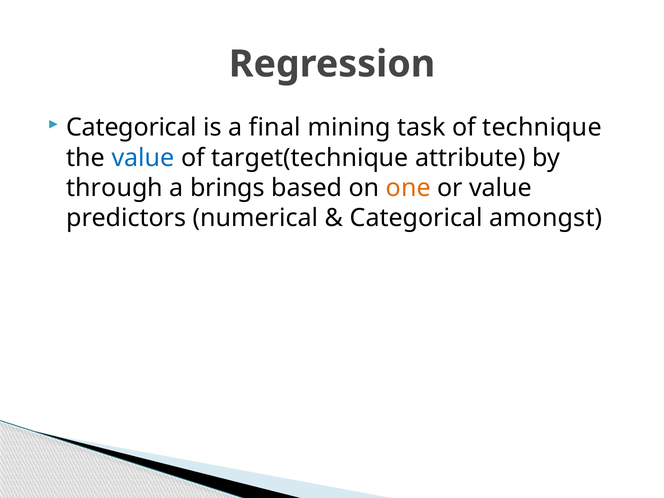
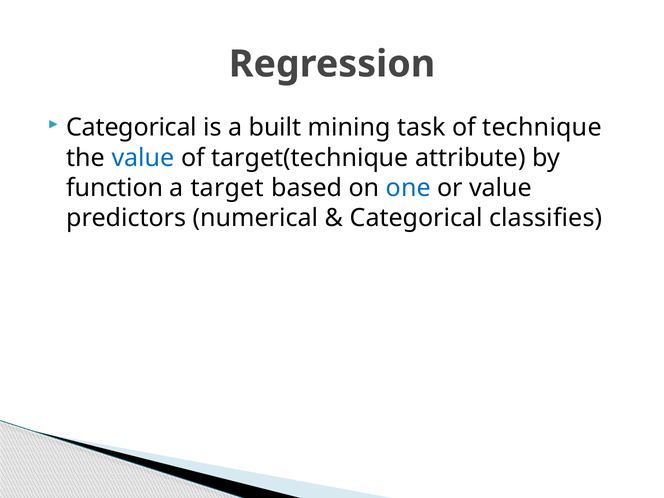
final: final -> built
through: through -> function
brings: brings -> target
one colour: orange -> blue
amongst: amongst -> classifies
